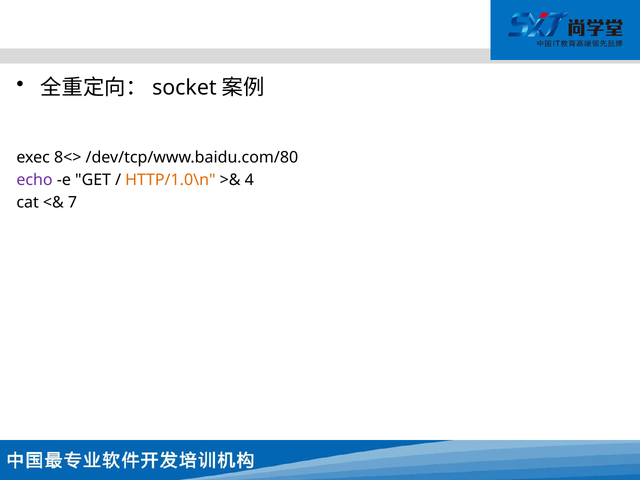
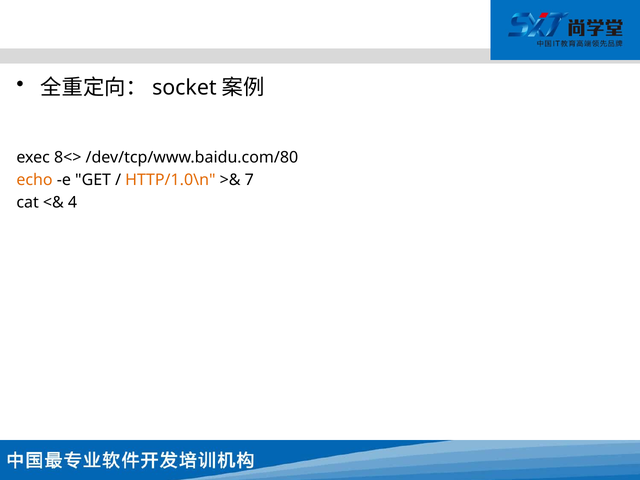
echo colour: purple -> orange
4: 4 -> 7
7: 7 -> 4
